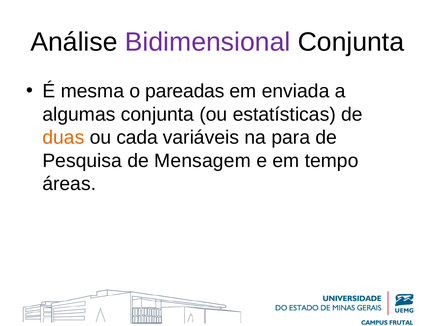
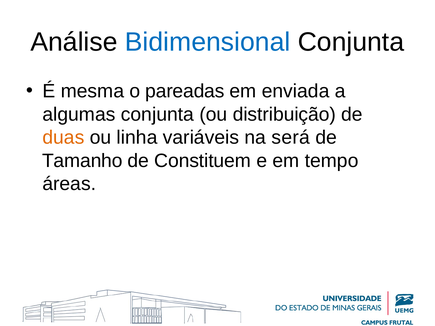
Bidimensional colour: purple -> blue
estatísticas: estatísticas -> distribuição
cada: cada -> linha
para: para -> será
Pesquisa: Pesquisa -> Tamanho
Mensagem: Mensagem -> Constituem
